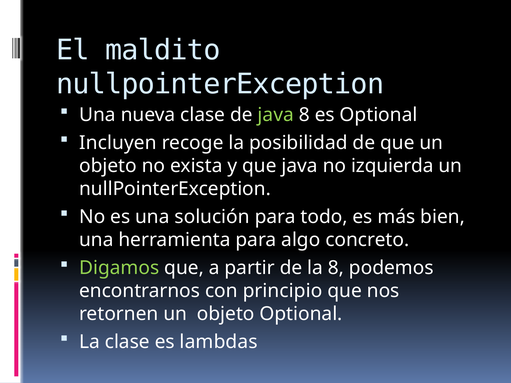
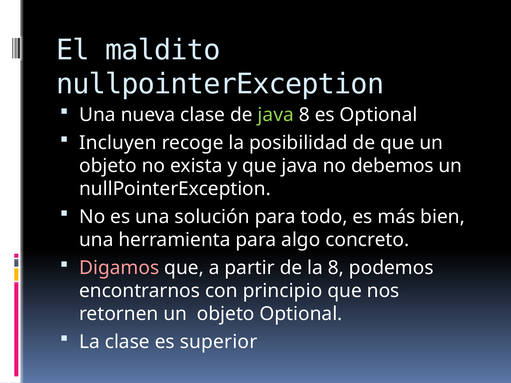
izquierda: izquierda -> debemos
Digamos colour: light green -> pink
lambdas: lambdas -> superior
